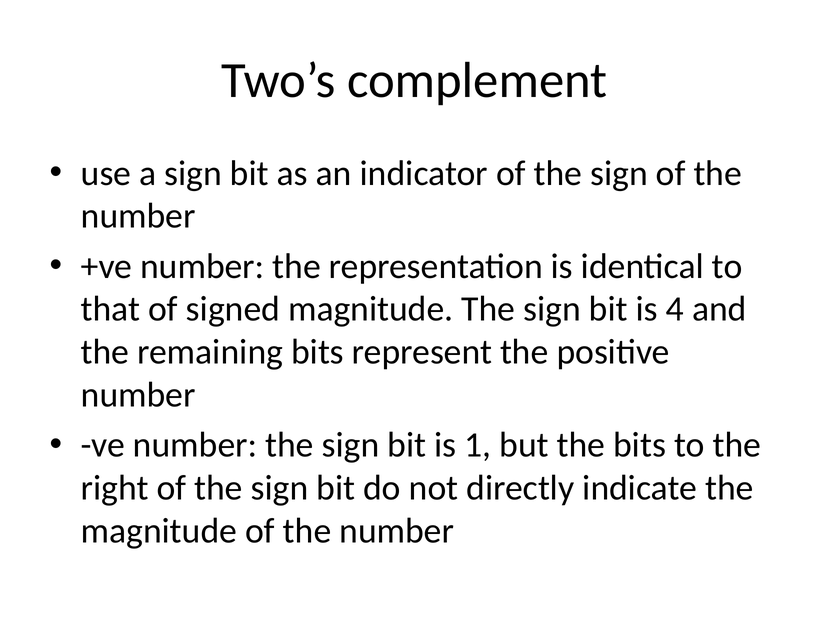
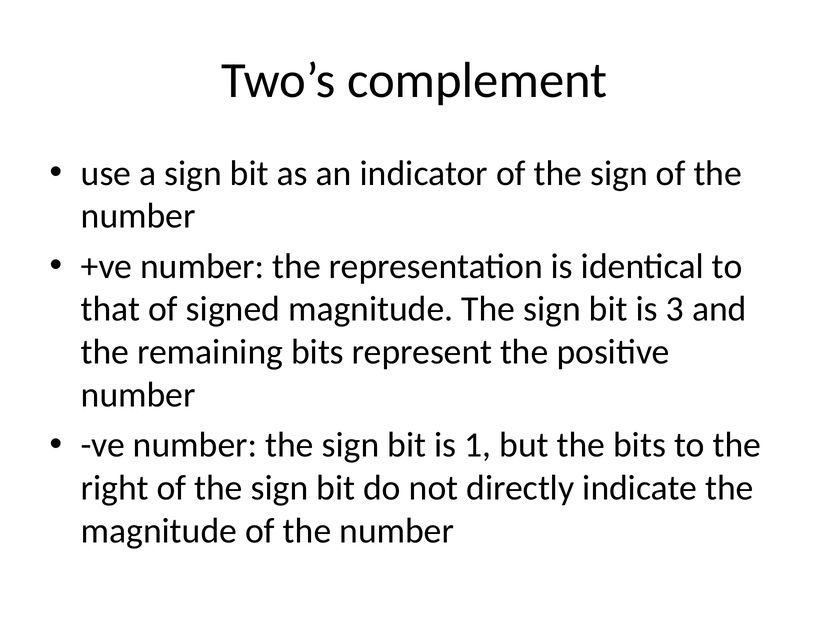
4: 4 -> 3
